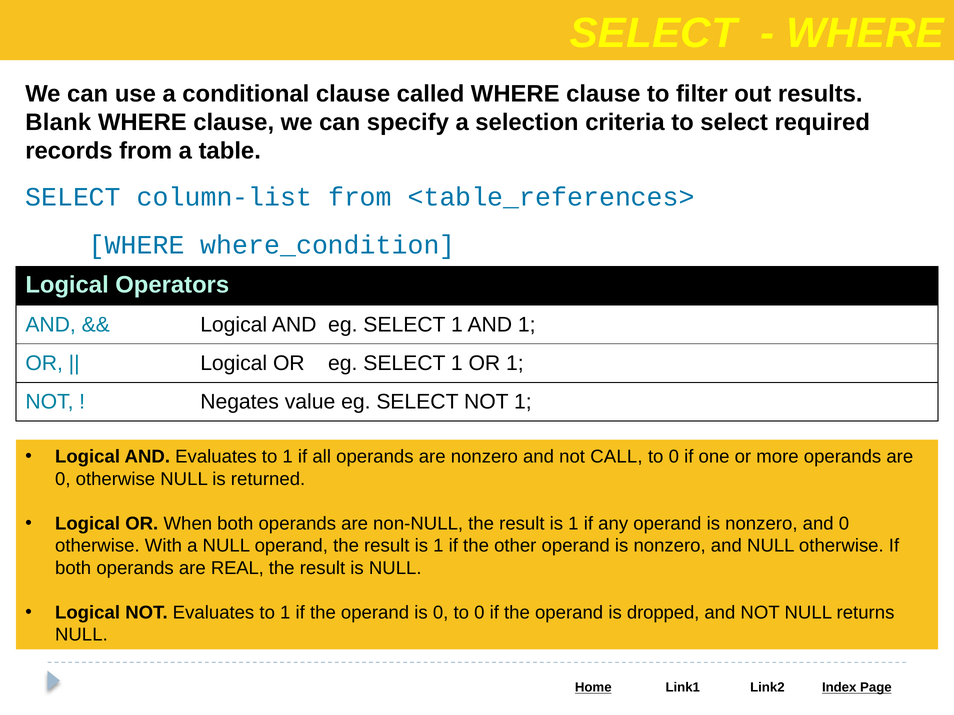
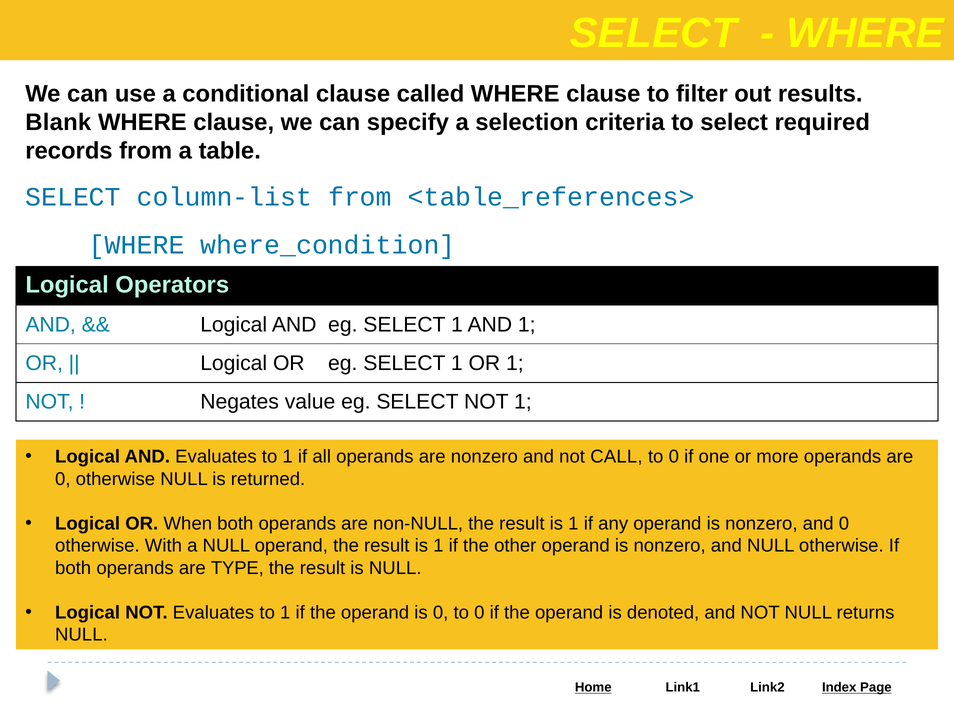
REAL: REAL -> TYPE
dropped: dropped -> denoted
